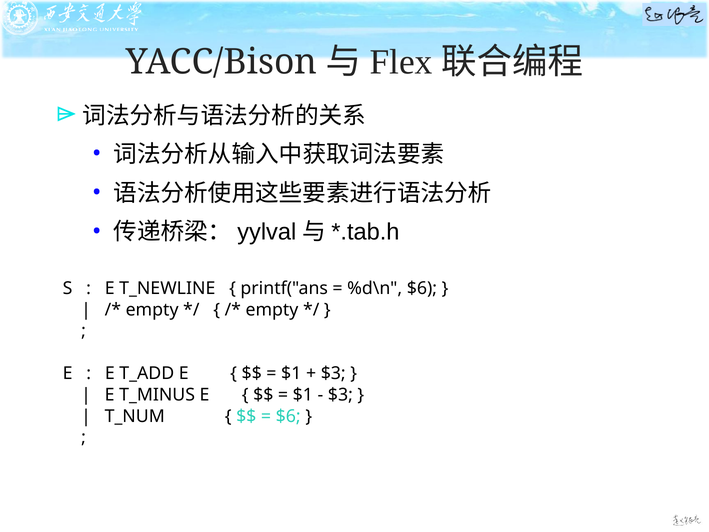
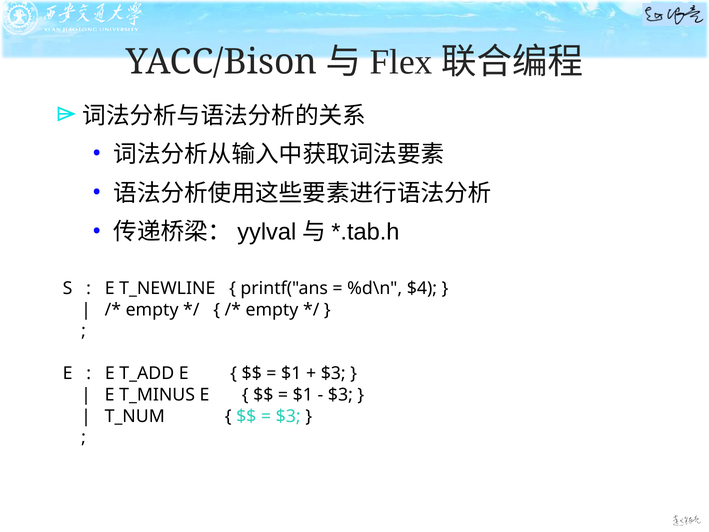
%d\n $6: $6 -> $4
$6 at (288, 416): $6 -> $3
